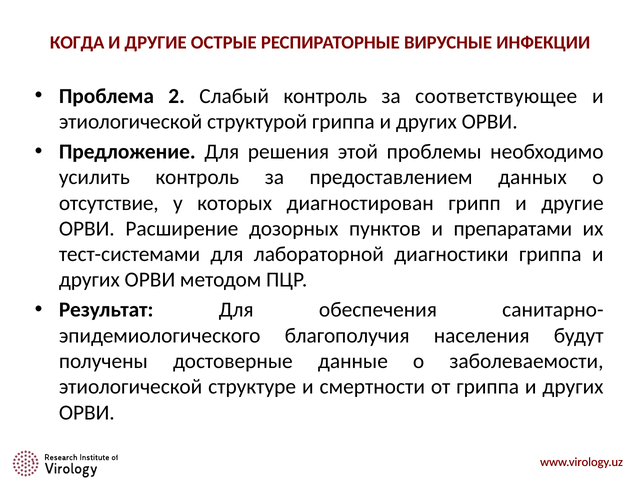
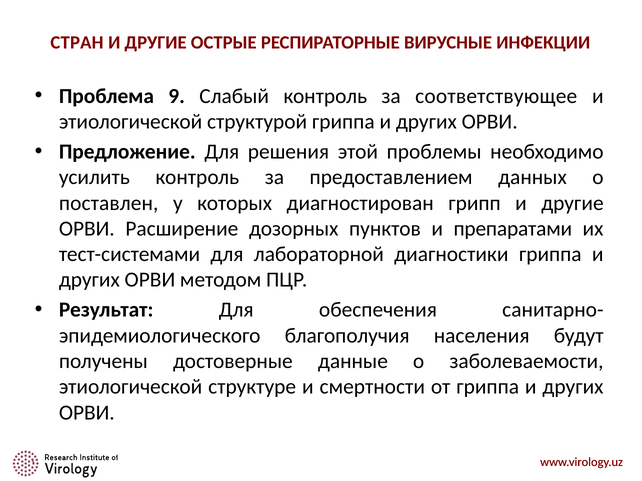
КОГДА: КОГДА -> СТРАН
2: 2 -> 9
отсутствие: отсутствие -> поставлен
